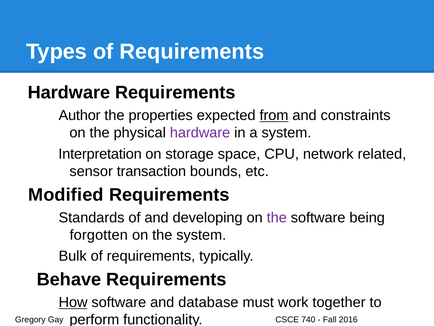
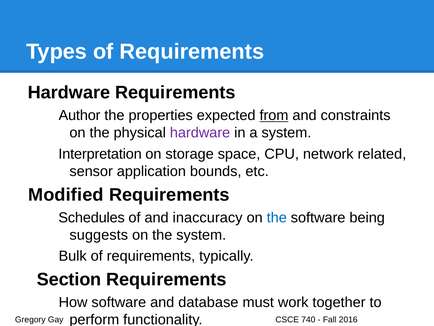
transaction: transaction -> application
Standards: Standards -> Schedules
developing: developing -> inaccuracy
the at (277, 217) colour: purple -> blue
forgotten: forgotten -> suggests
Behave: Behave -> Section
How underline: present -> none
